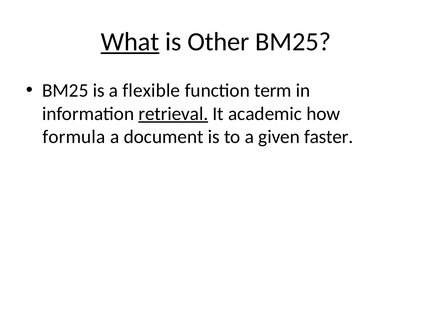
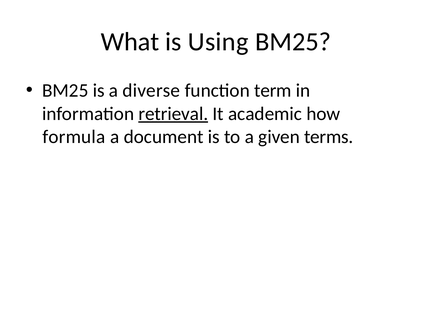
What underline: present -> none
Other: Other -> Using
flexible: flexible -> diverse
faster: faster -> terms
